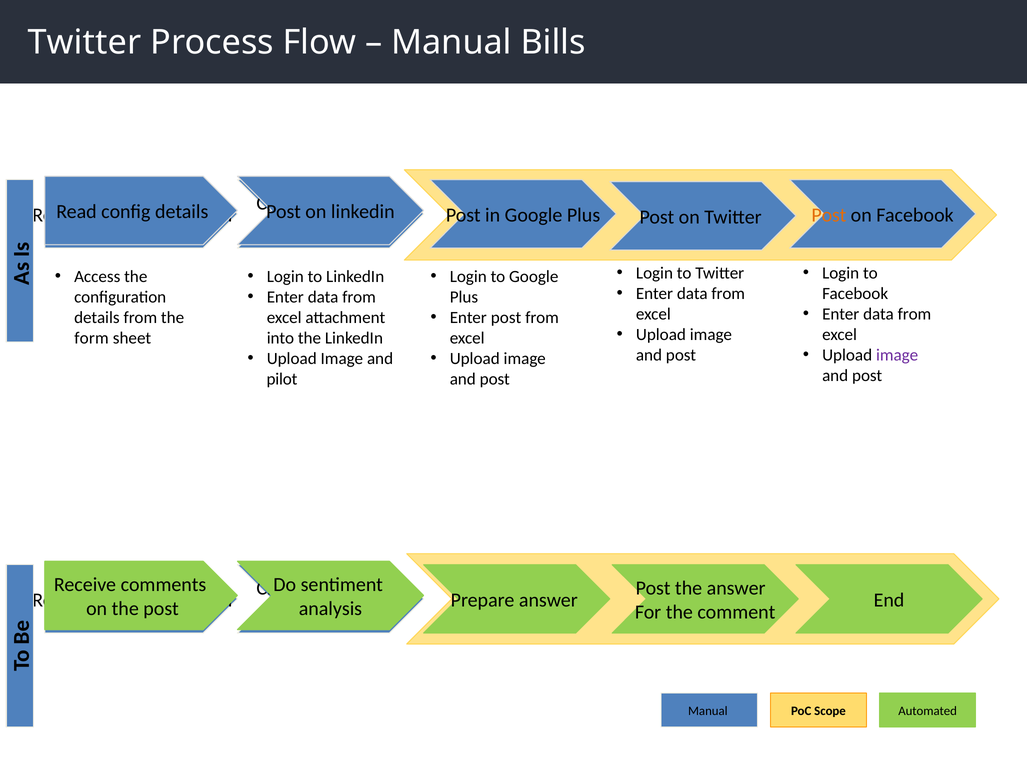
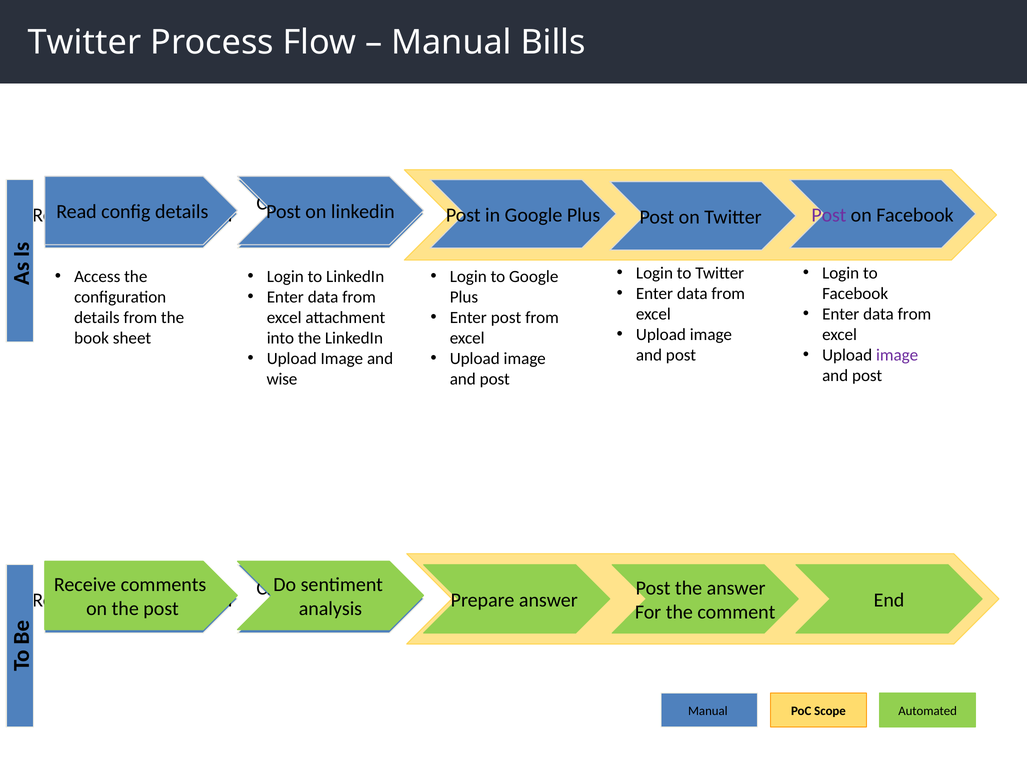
Post at (829, 215) colour: orange -> purple
form at (91, 338): form -> book
pilot: pilot -> wise
